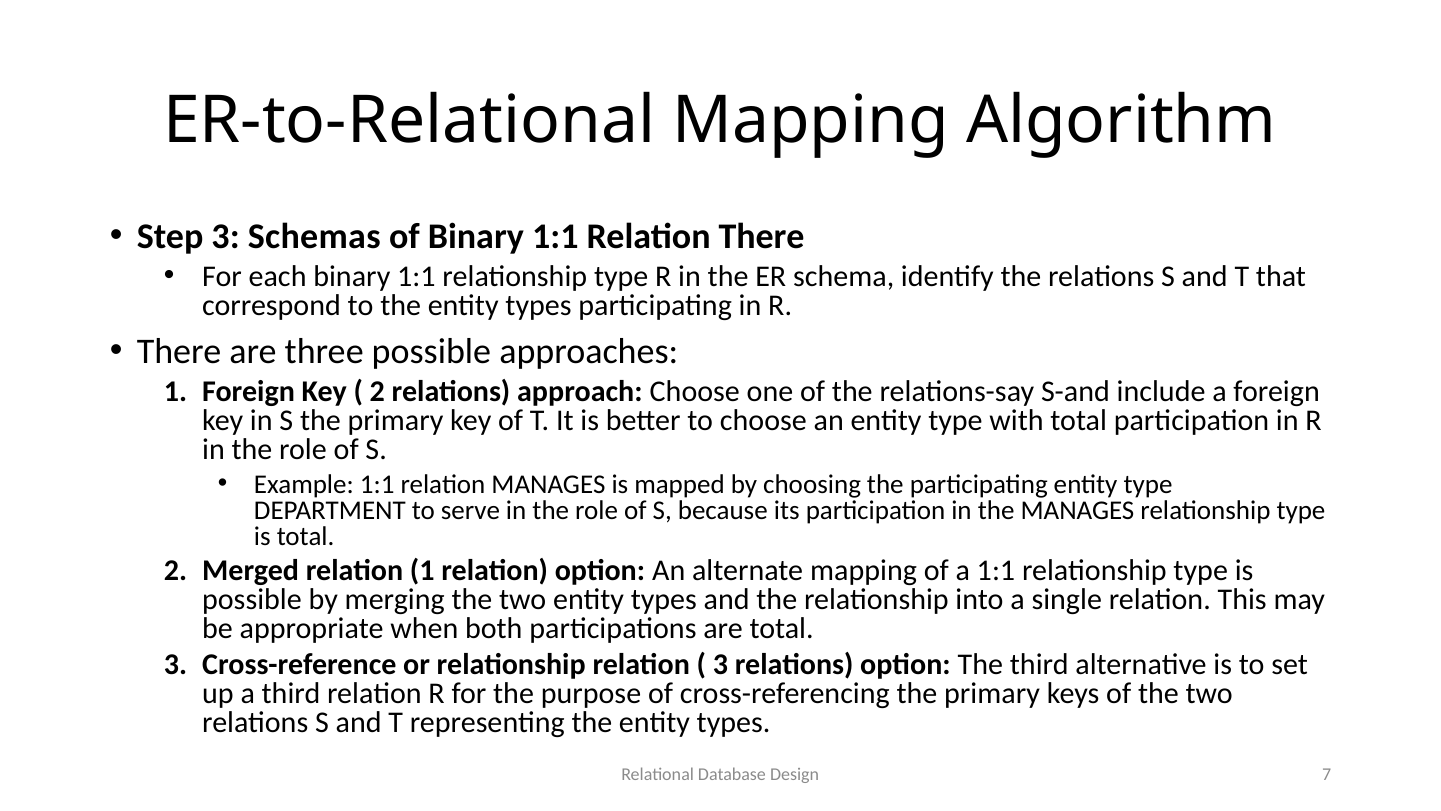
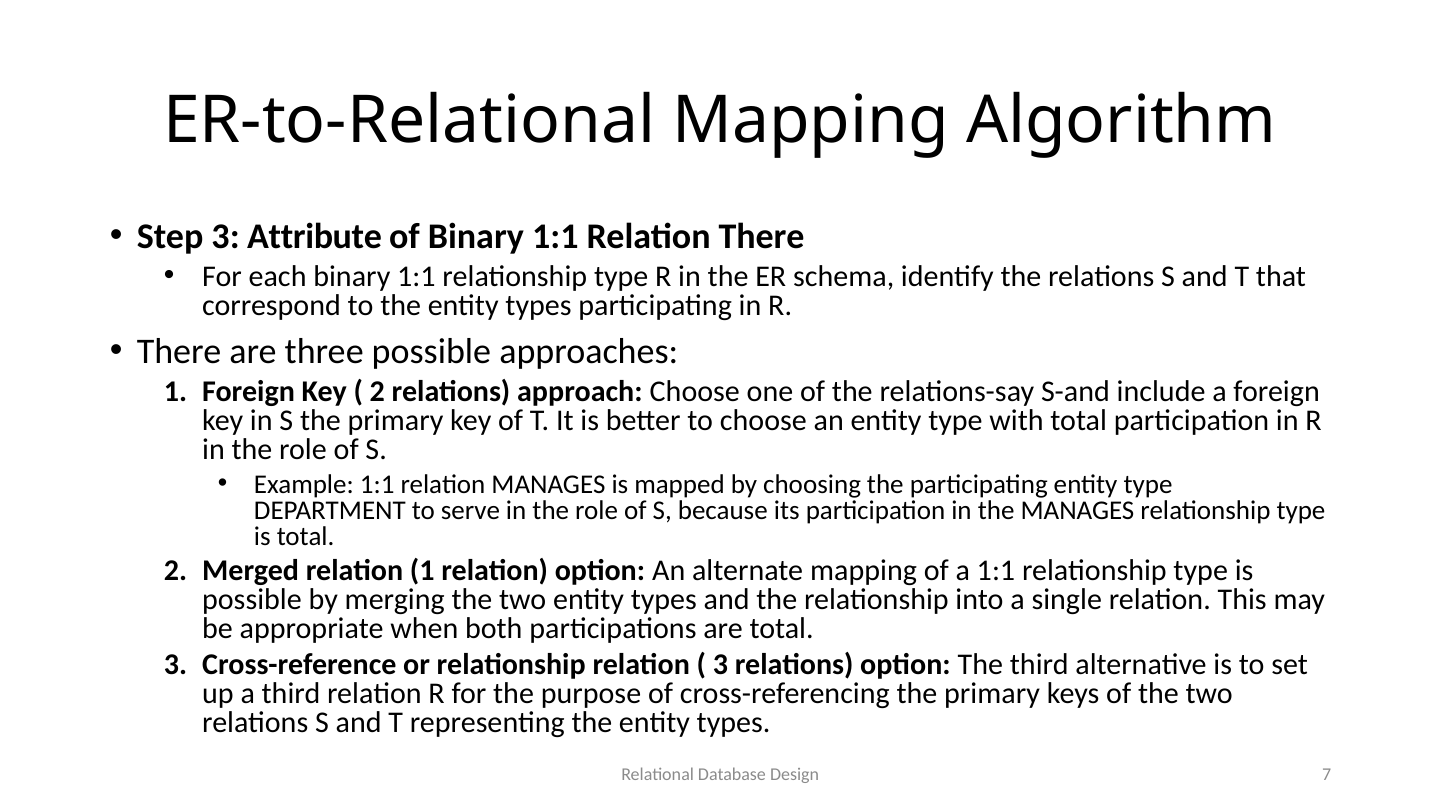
Schemas: Schemas -> Attribute
